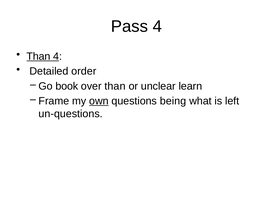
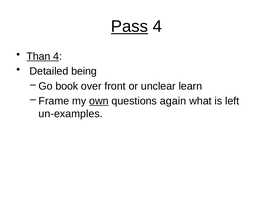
Pass underline: none -> present
order: order -> being
over than: than -> front
being: being -> again
un-questions: un-questions -> un-examples
